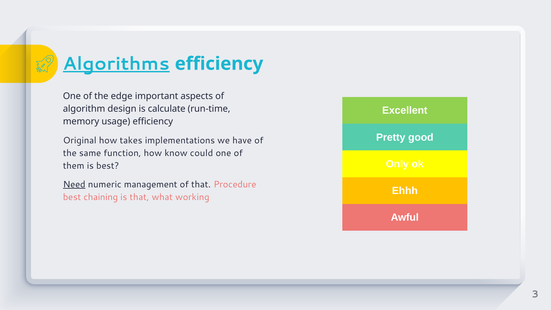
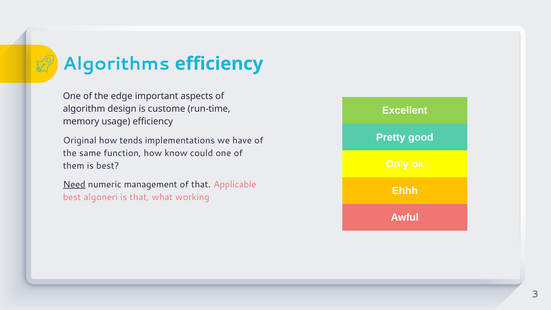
Algorithms underline: present -> none
calculate: calculate -> custome
takes: takes -> tends
Procedure: Procedure -> Applicable
chaining: chaining -> algoneri
